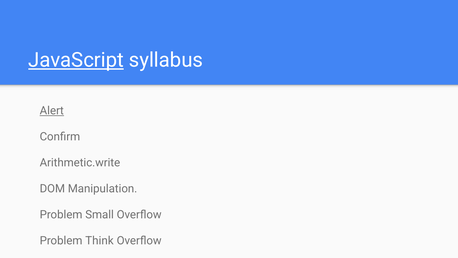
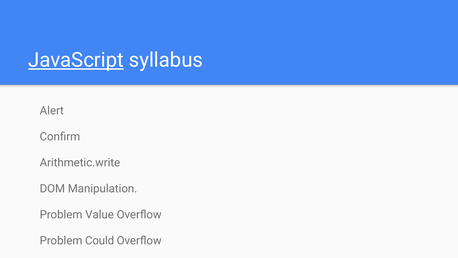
Alert underline: present -> none
Small: Small -> Value
Think: Think -> Could
